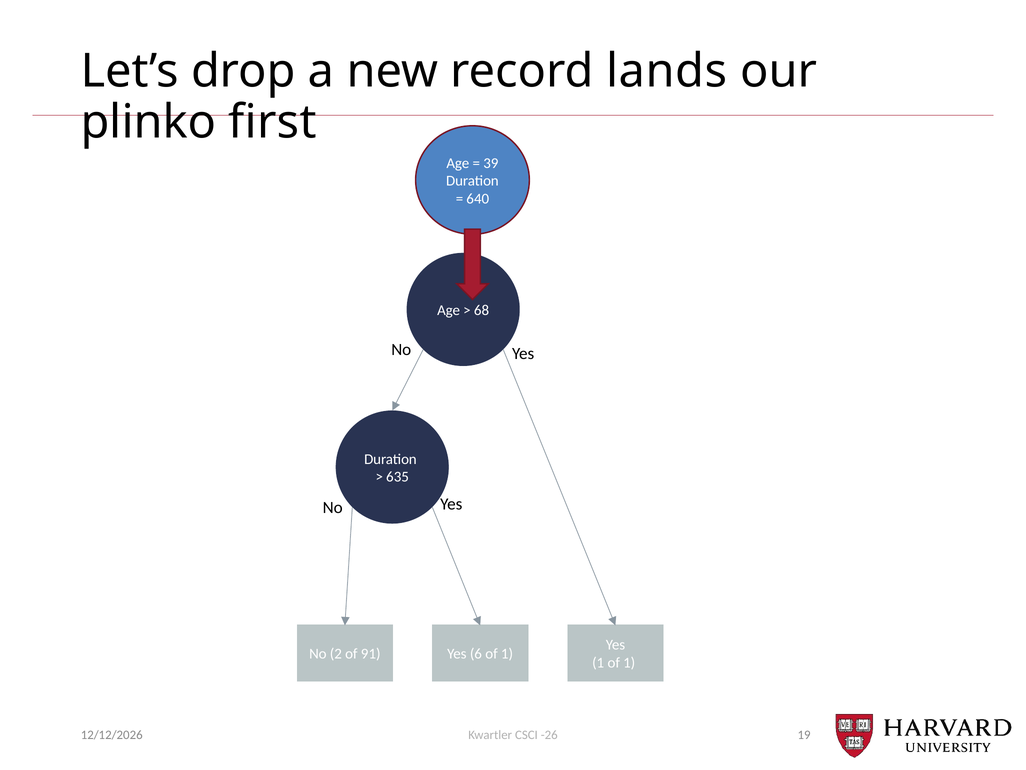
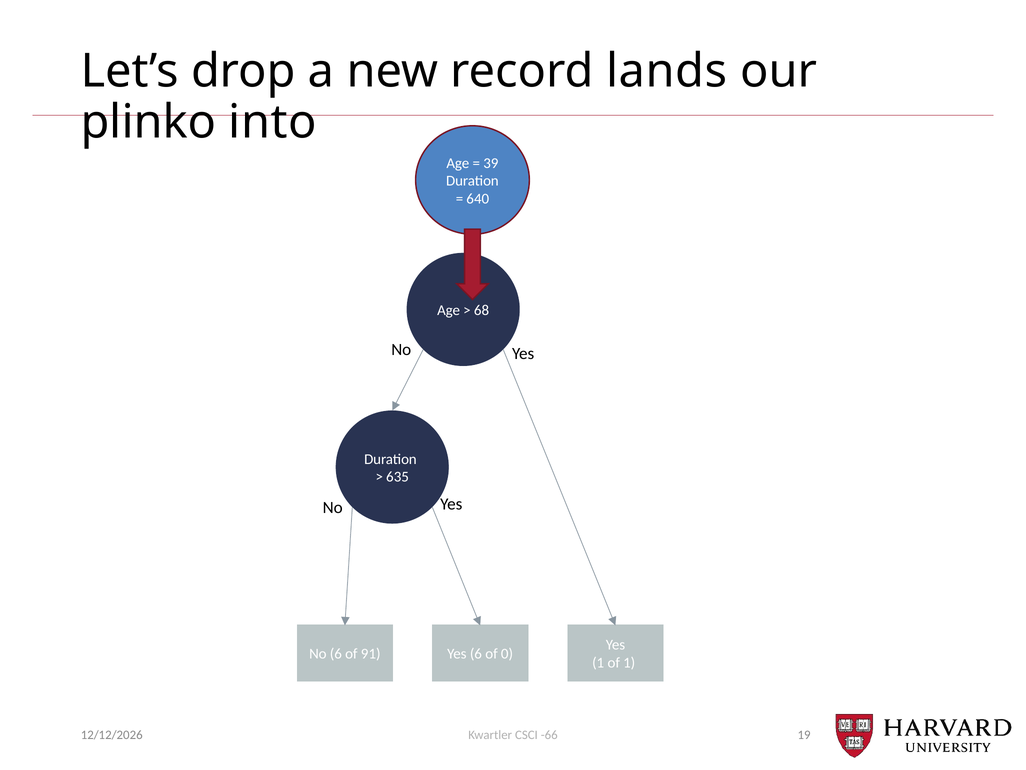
first: first -> into
No 2: 2 -> 6
6 of 1: 1 -> 0
-26: -26 -> -66
